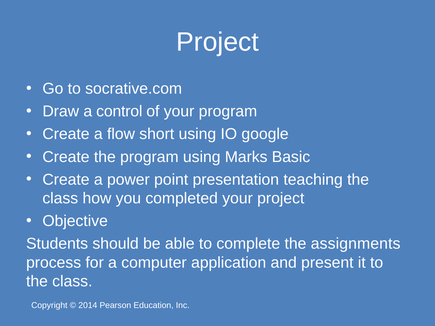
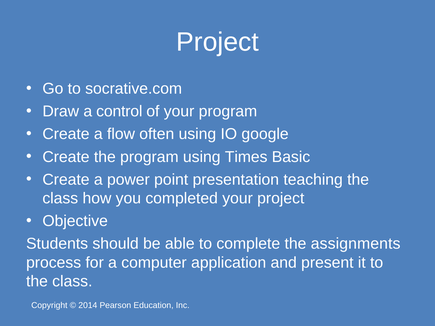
short: short -> often
Marks: Marks -> Times
